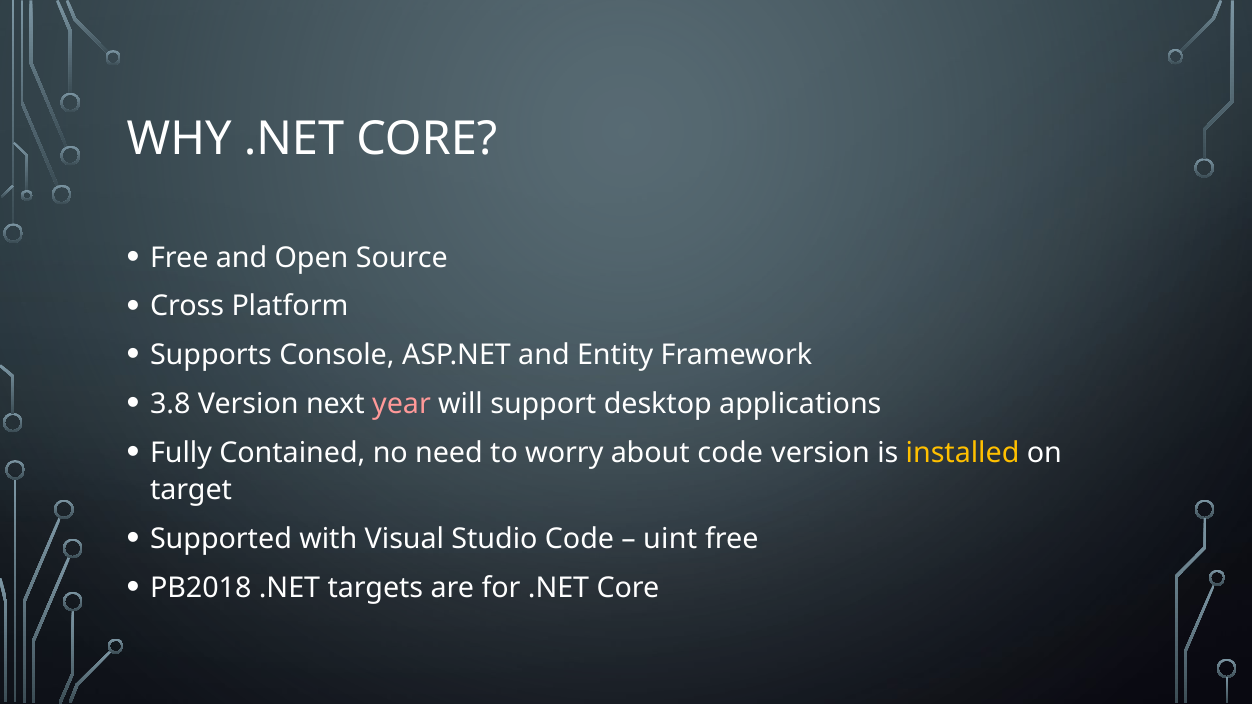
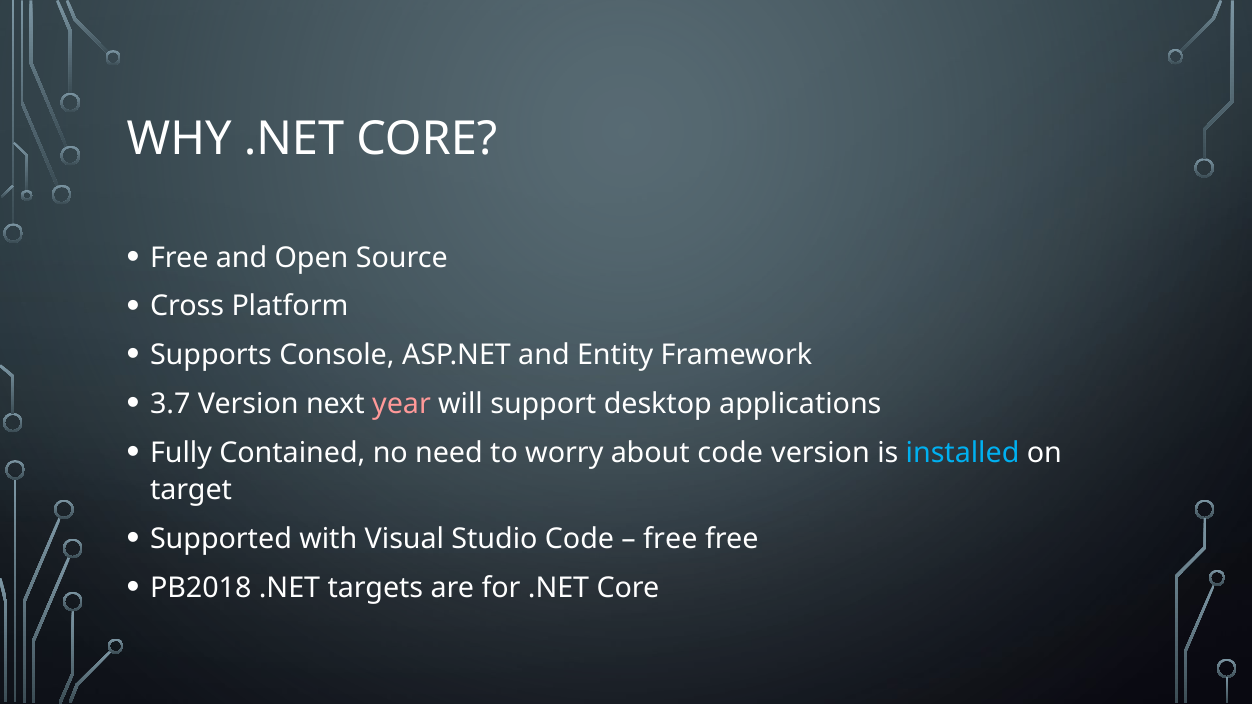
3.8: 3.8 -> 3.7
installed colour: yellow -> light blue
uint at (670, 539): uint -> free
